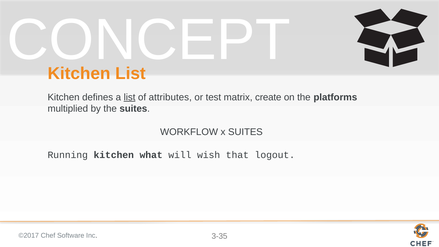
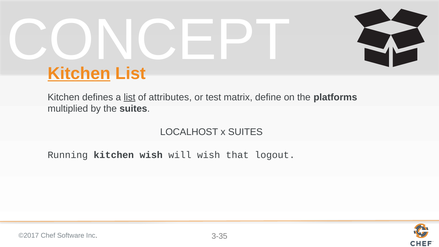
Kitchen at (79, 74) underline: none -> present
create: create -> define
WORKFLOW: WORKFLOW -> LOCALHOST
kitchen what: what -> wish
